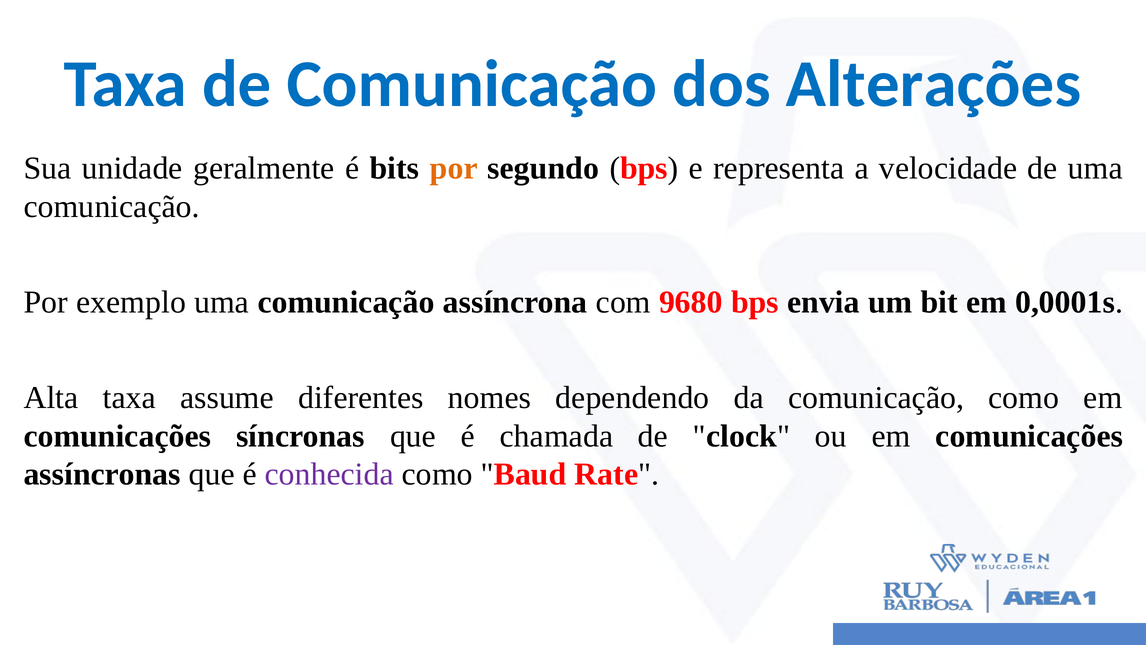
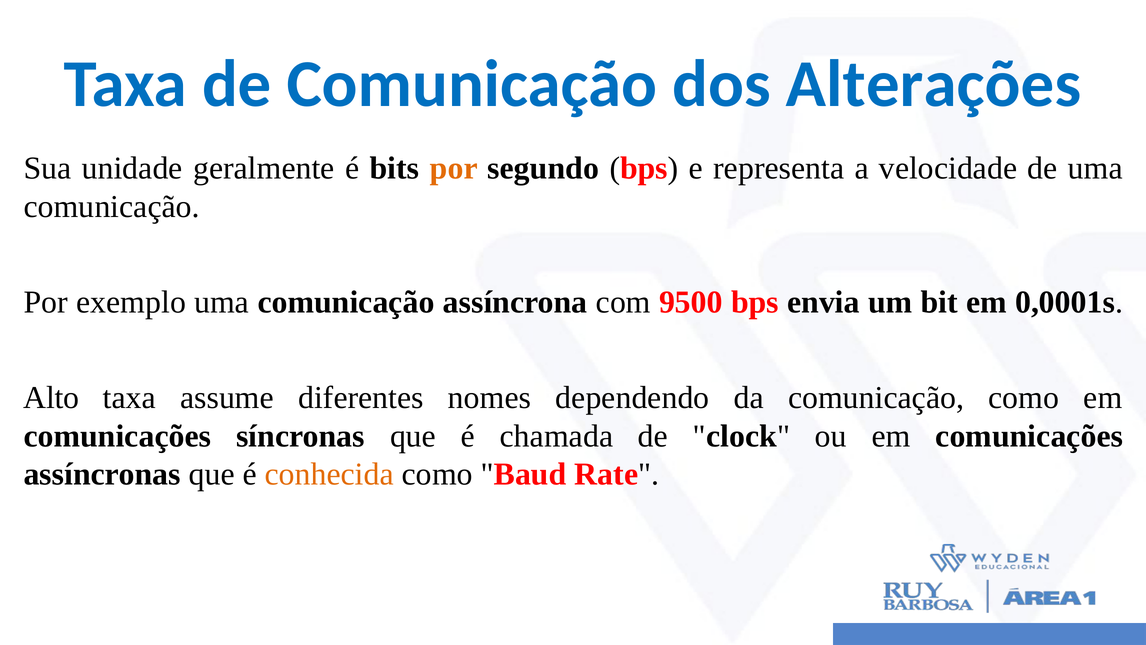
9680: 9680 -> 9500
Alta: Alta -> Alto
conhecida colour: purple -> orange
